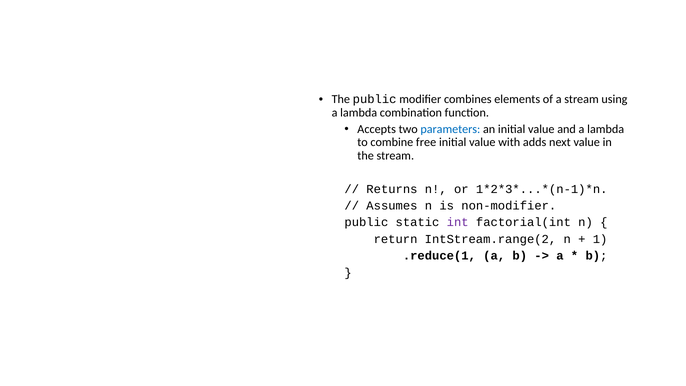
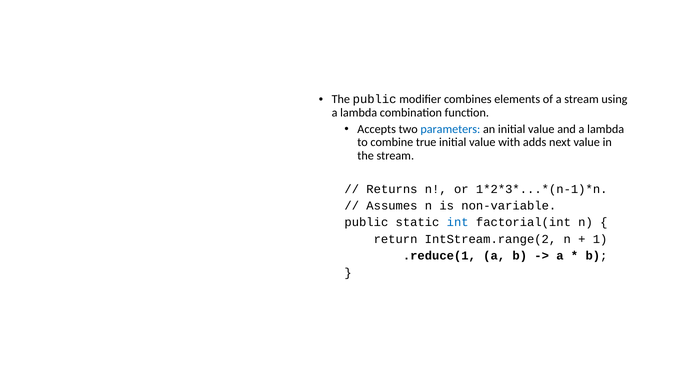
free: free -> true
non-modifier: non-modifier -> non-variable
int colour: purple -> blue
